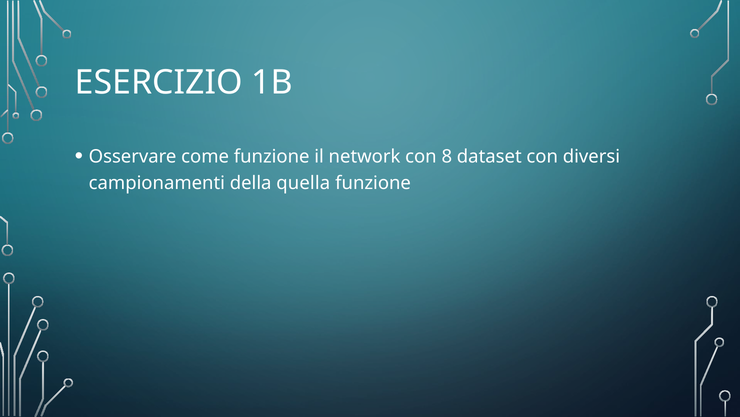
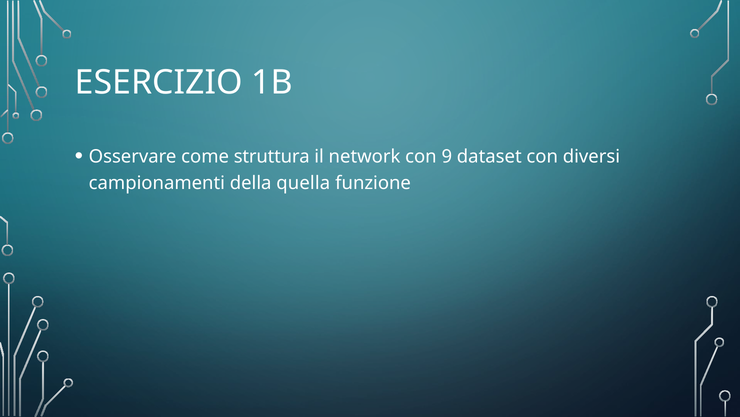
come funzione: funzione -> struttura
8: 8 -> 9
